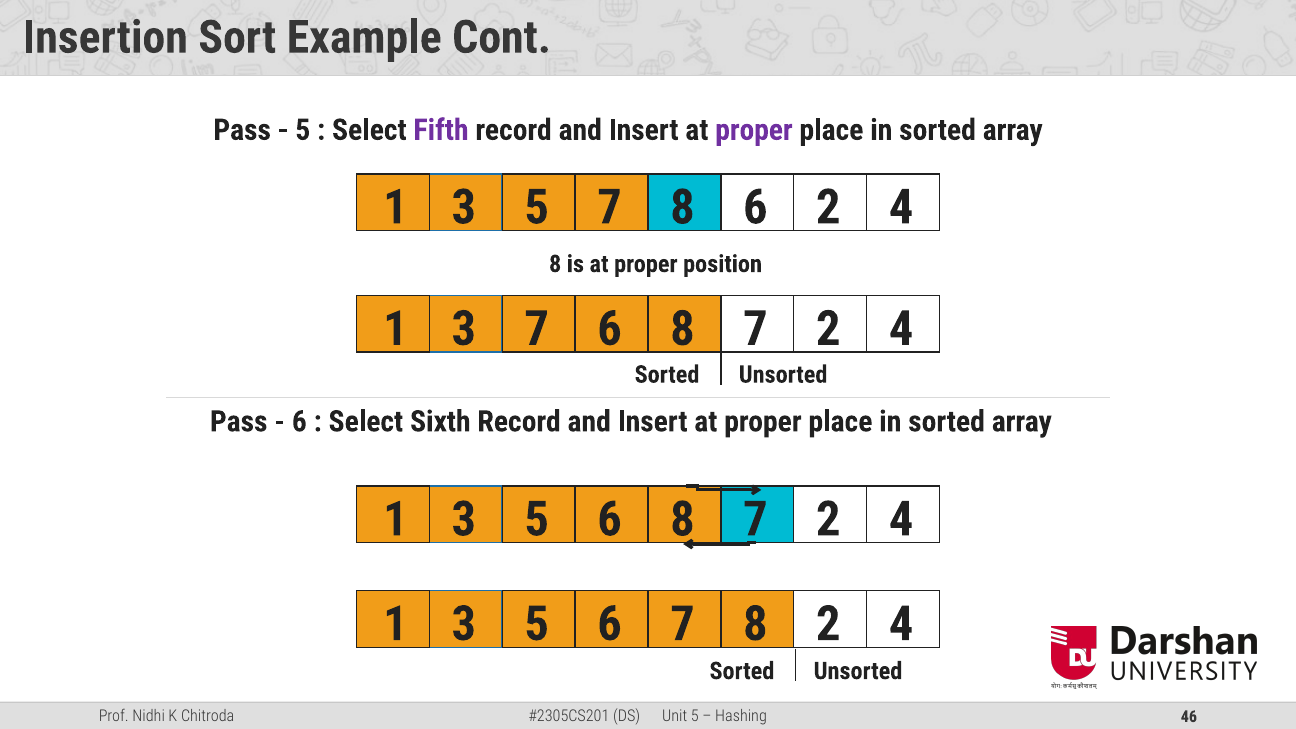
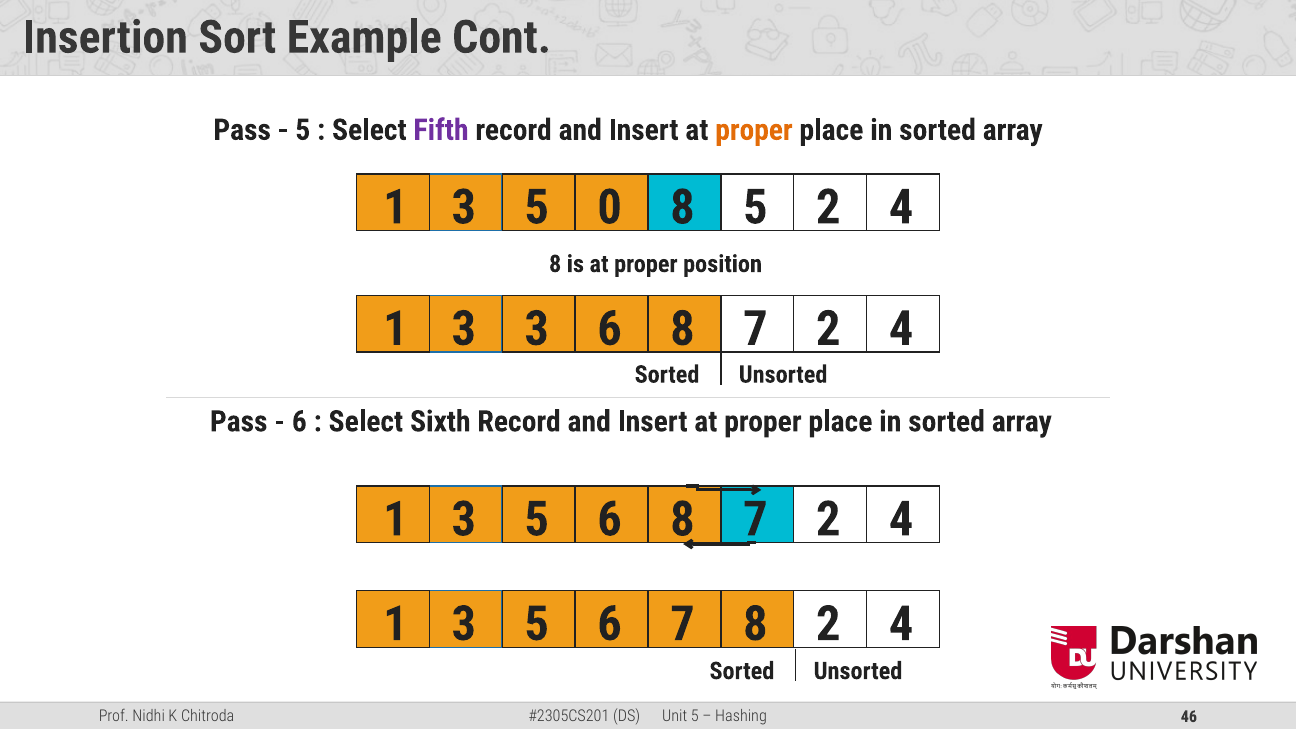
proper at (754, 130) colour: purple -> orange
5 7: 7 -> 0
8 6: 6 -> 5
3 7: 7 -> 3
